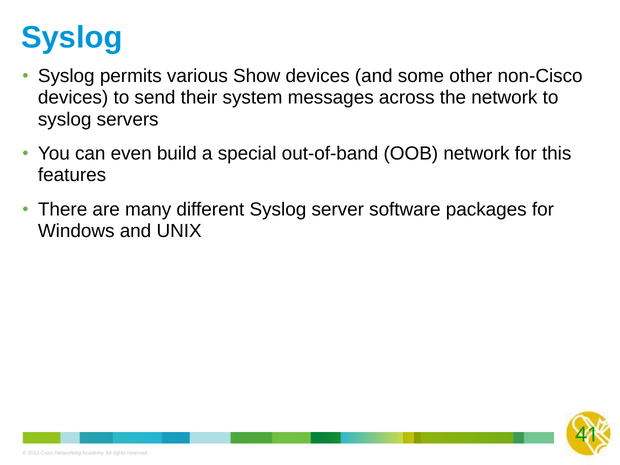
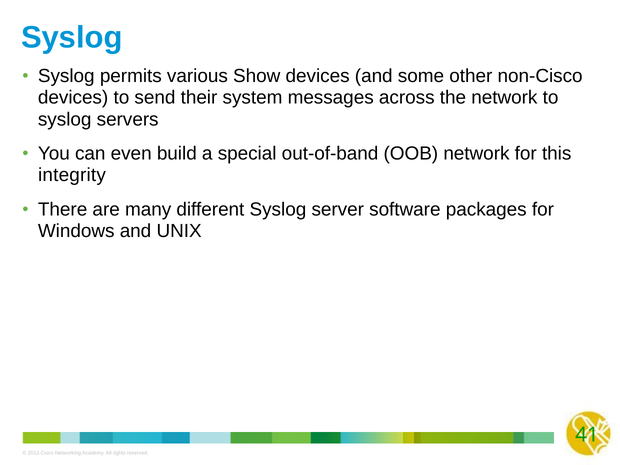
features: features -> integrity
